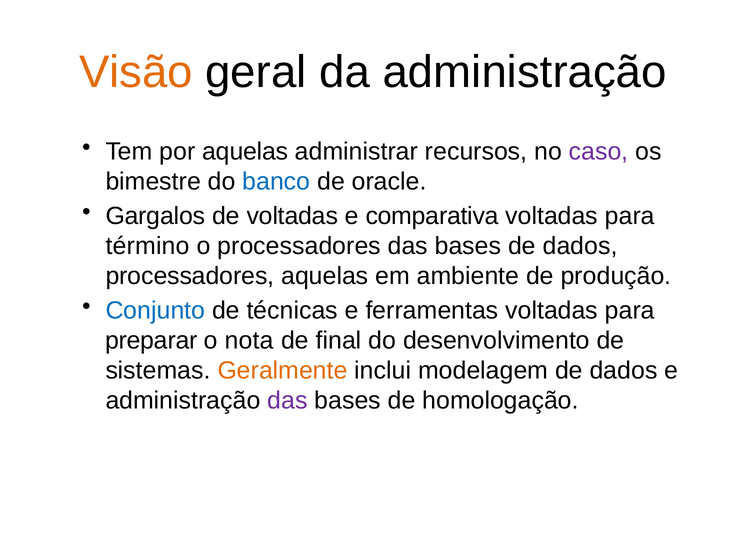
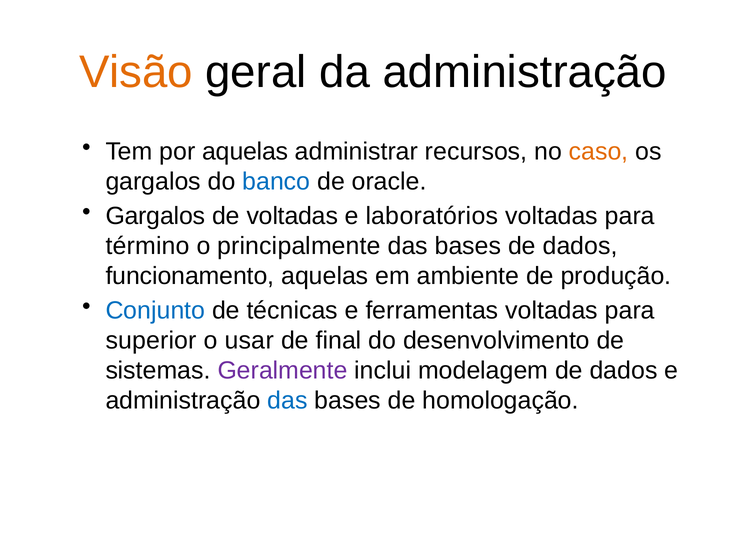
caso colour: purple -> orange
bimestre at (153, 181): bimestre -> gargalos
comparativa: comparativa -> laboratórios
o processadores: processadores -> principalmente
processadores at (190, 276): processadores -> funcionamento
preparar: preparar -> superior
nota: nota -> usar
Geralmente colour: orange -> purple
das at (287, 401) colour: purple -> blue
